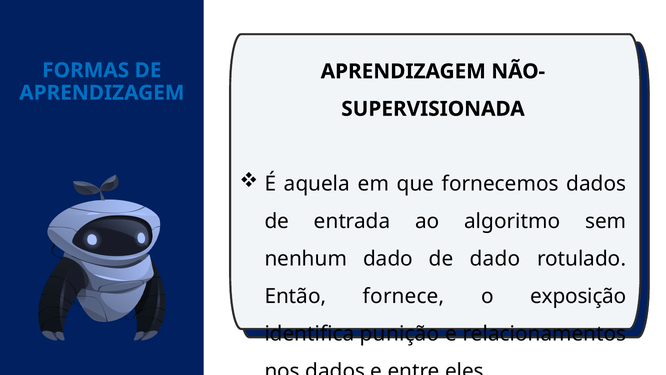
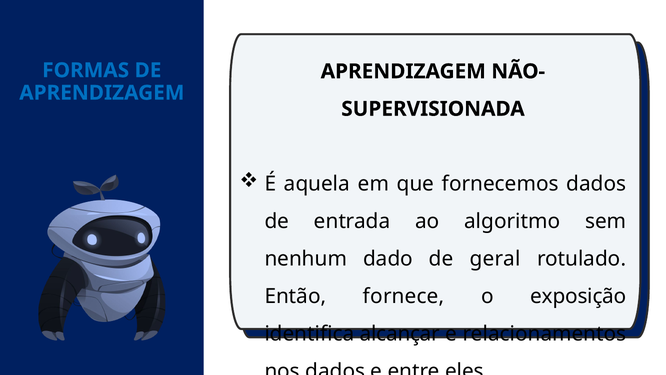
de dado: dado -> geral
punição: punição -> alcançar
